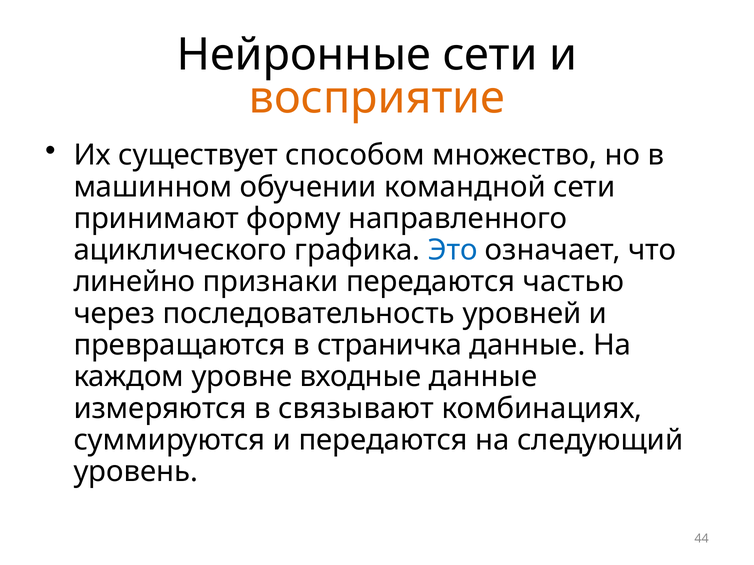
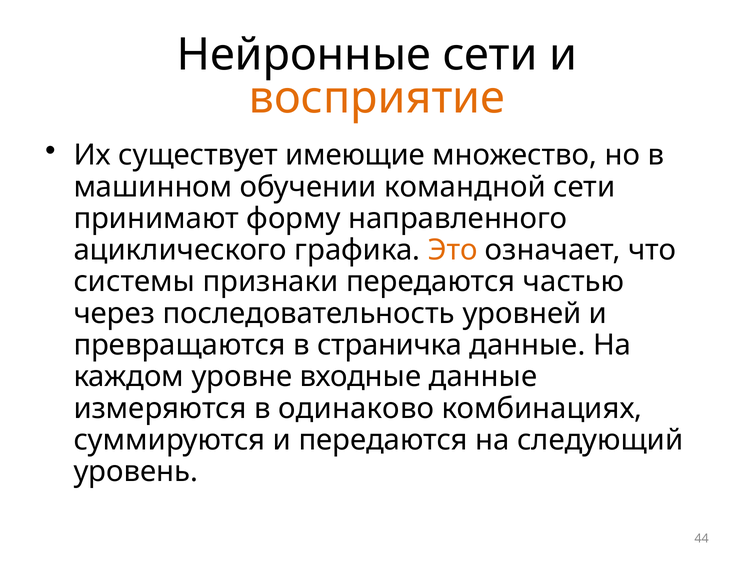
способом: способом -> имеющие
Это colour: blue -> orange
линейно: линейно -> системы
связывают: связывают -> одинаково
